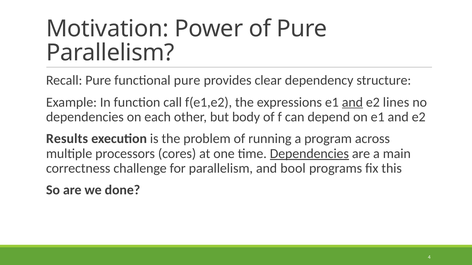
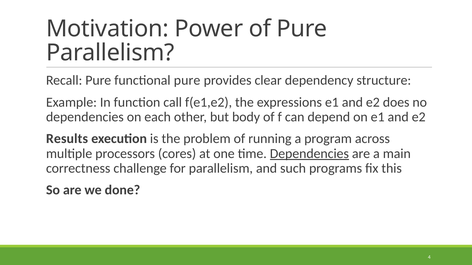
and at (352, 102) underline: present -> none
lines: lines -> does
bool: bool -> such
